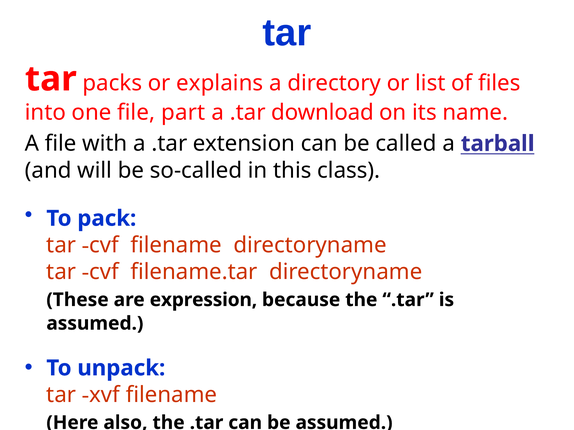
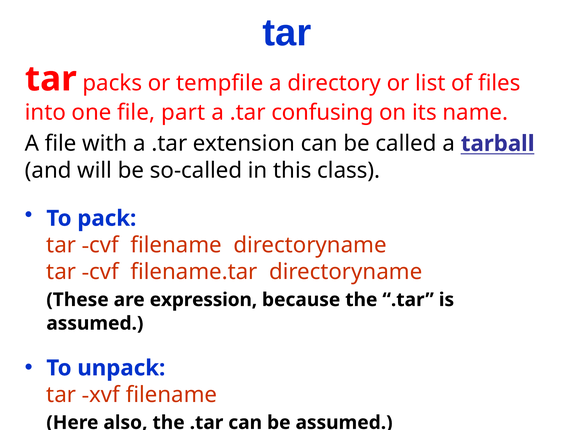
explains: explains -> tempfile
download: download -> confusing
